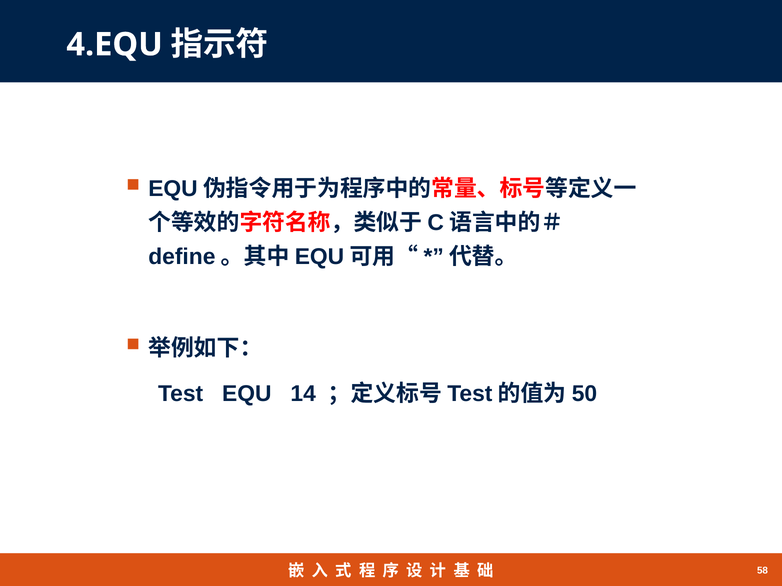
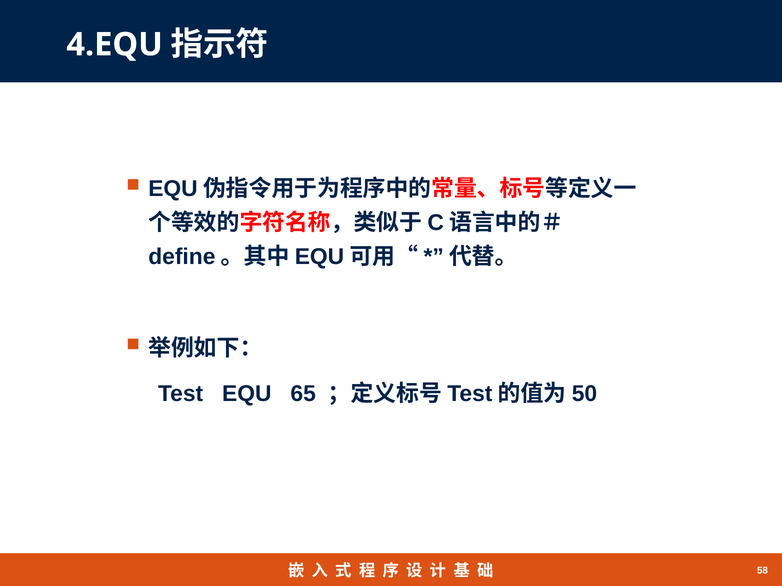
14: 14 -> 65
